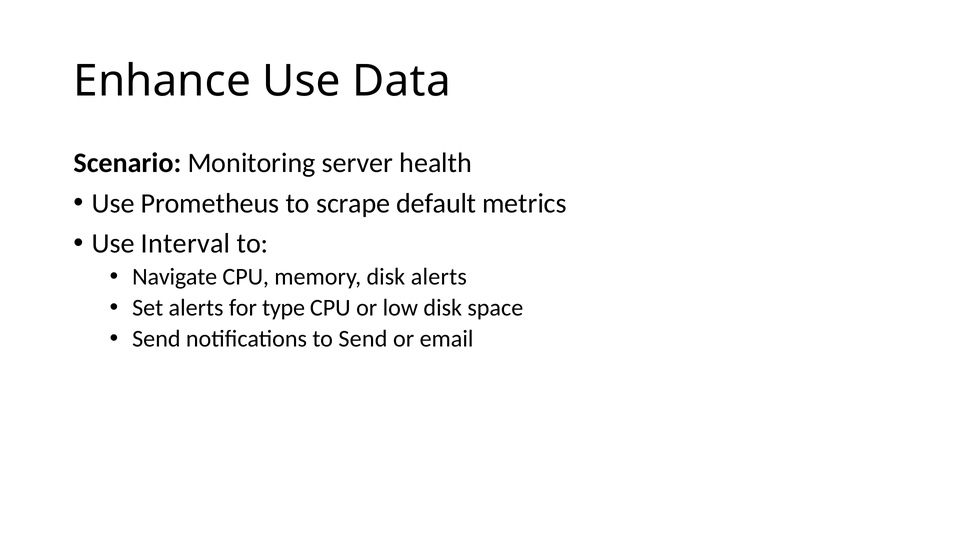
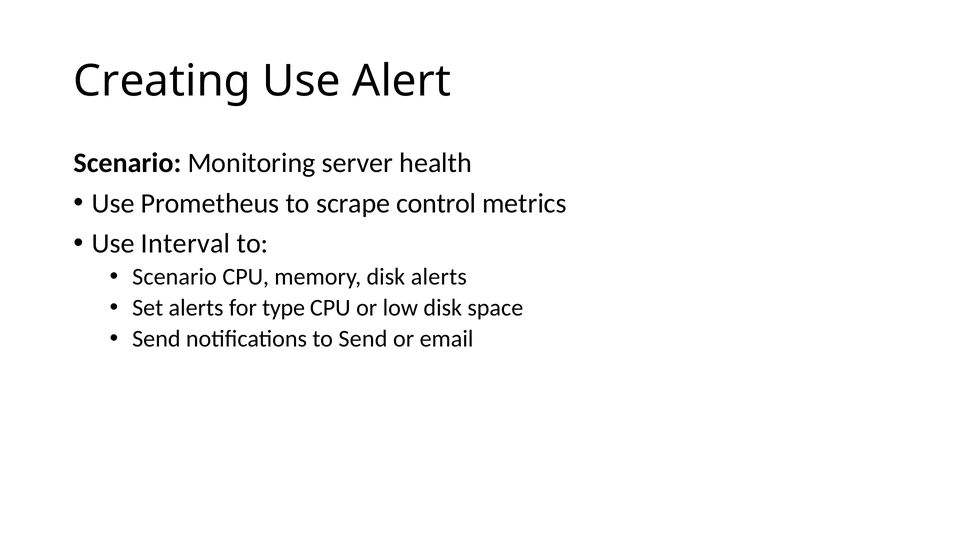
Enhance: Enhance -> Creating
Data: Data -> Alert
default: default -> control
Navigate at (175, 277): Navigate -> Scenario
